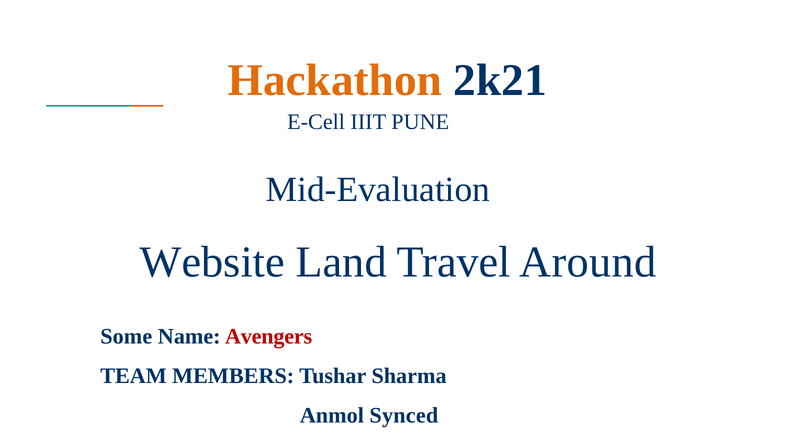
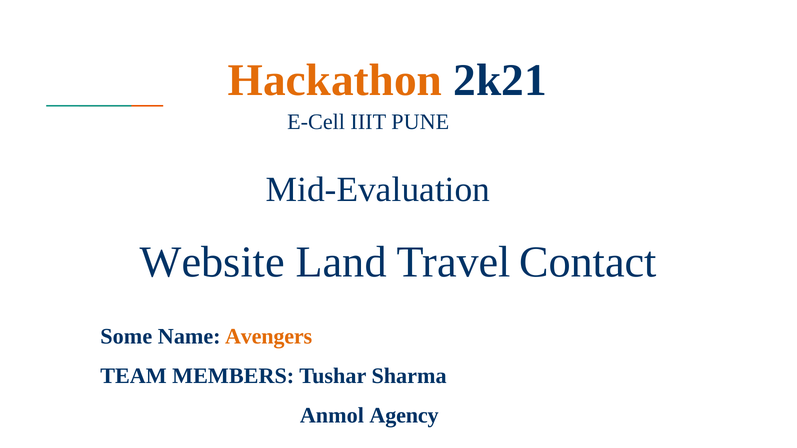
Around: Around -> Contact
Avengers colour: red -> orange
Synced: Synced -> Agency
